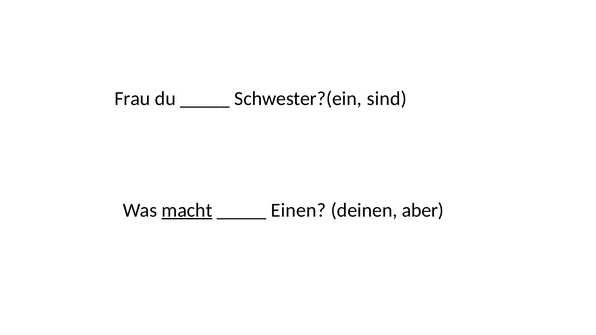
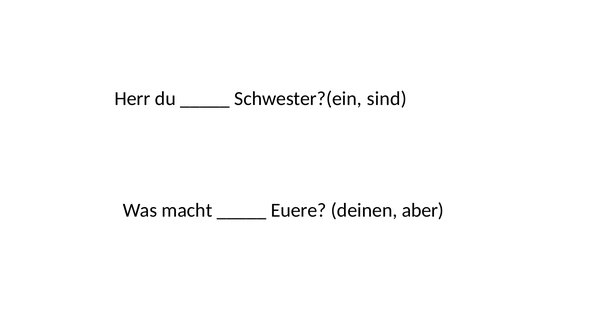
Frau: Frau -> Herr
macht underline: present -> none
Einen: Einen -> Euere
